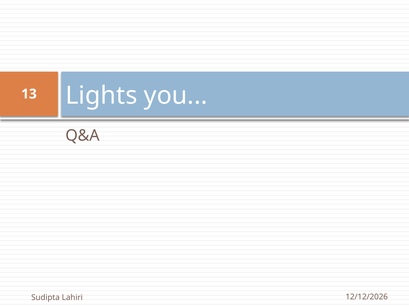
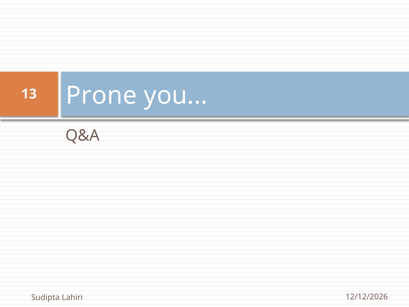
Lights: Lights -> Prone
